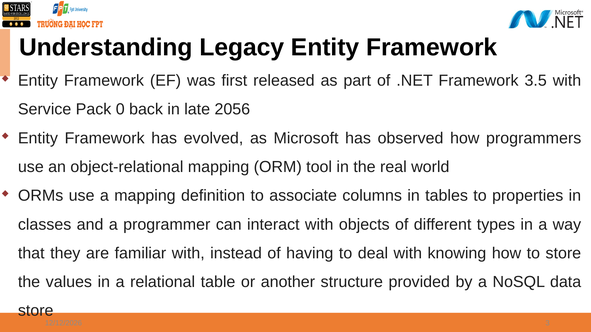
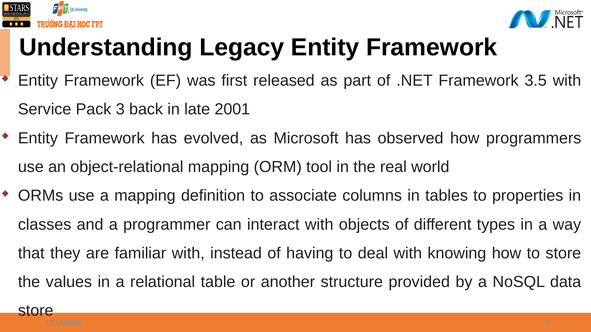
Pack 0: 0 -> 3
2056: 2056 -> 2001
